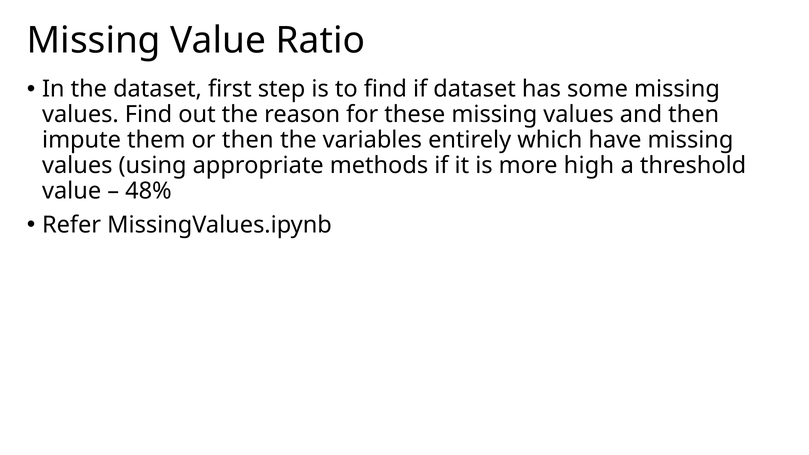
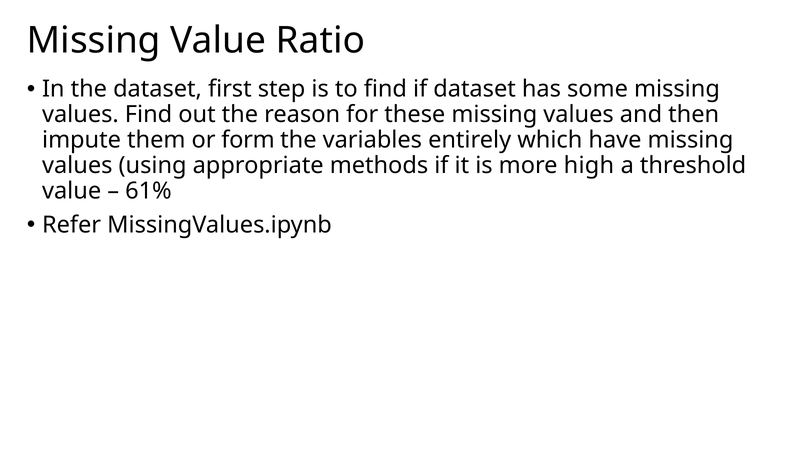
or then: then -> form
48%: 48% -> 61%
